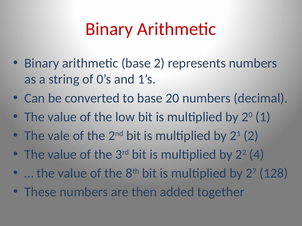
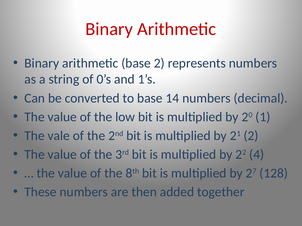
base 20: 20 -> 14
